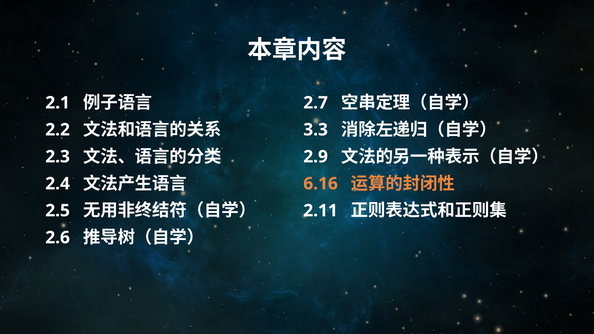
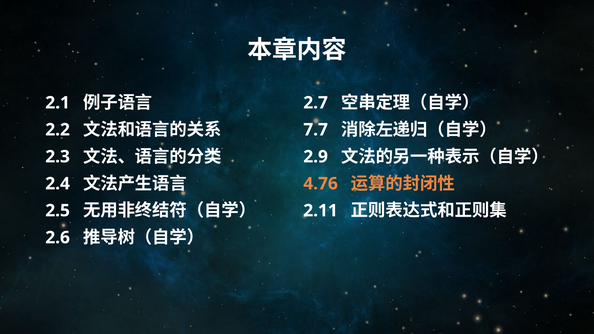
3.3: 3.3 -> 7.7
6.16: 6.16 -> 4.76
